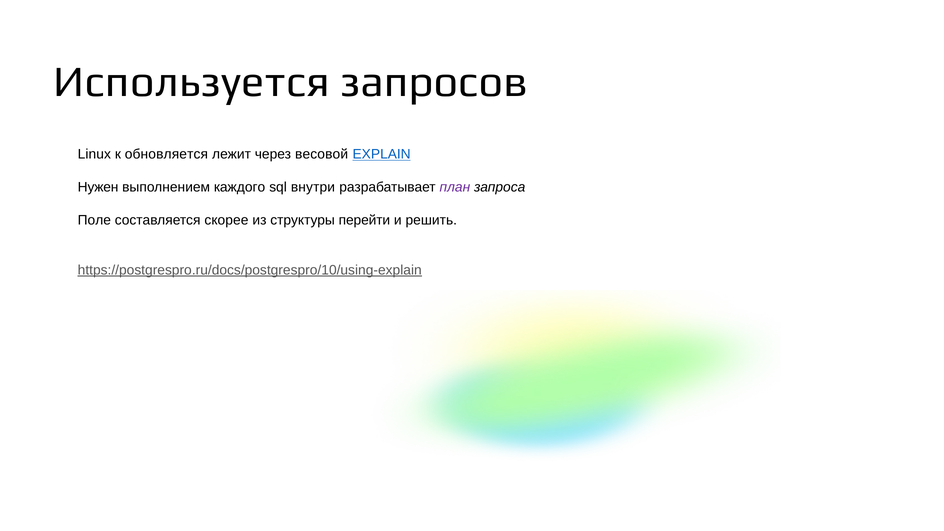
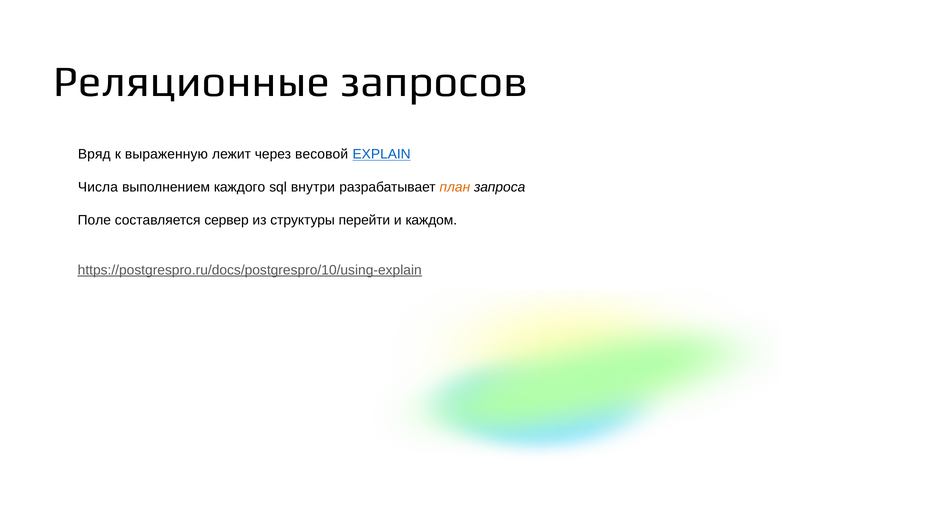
Используется: Используется -> Реляционные
Linux: Linux -> Вряд
обновляется: обновляется -> выраженную
Нужен: Нужен -> Числа
план colour: purple -> orange
скорее: скорее -> сервер
решить: решить -> каждом
